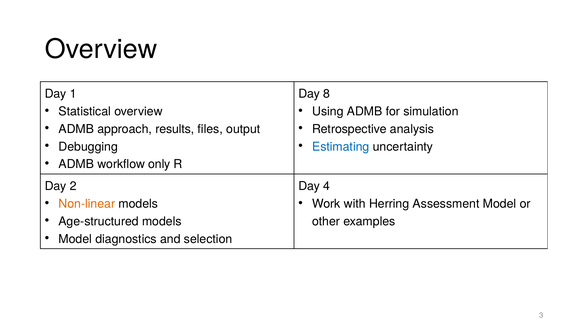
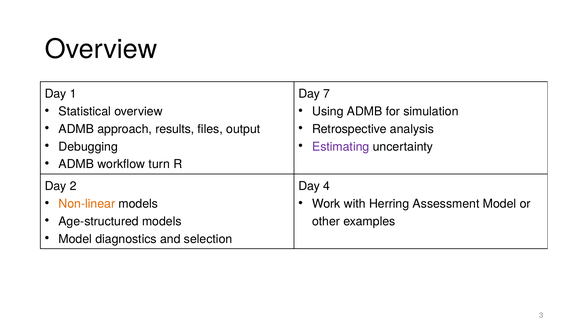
8: 8 -> 7
Estimating colour: blue -> purple
only: only -> turn
